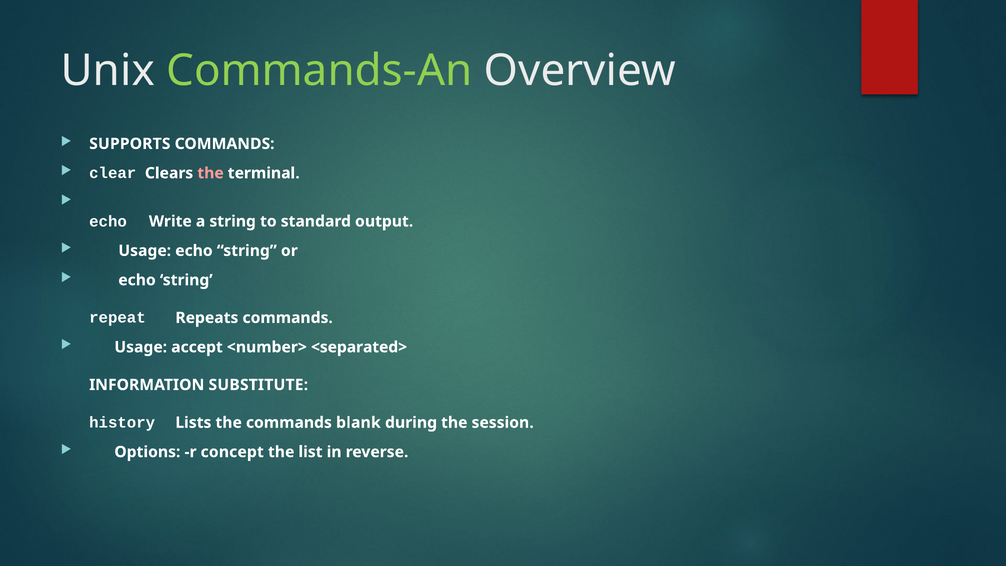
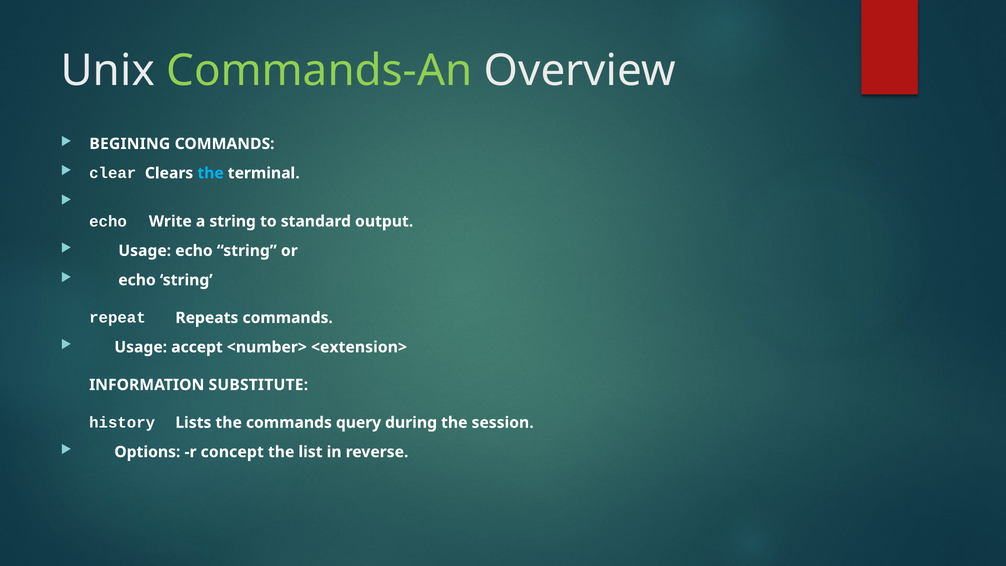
SUPPORTS: SUPPORTS -> BEGINING
the at (211, 173) colour: pink -> light blue
<separated>: <separated> -> <extension>
blank: blank -> query
